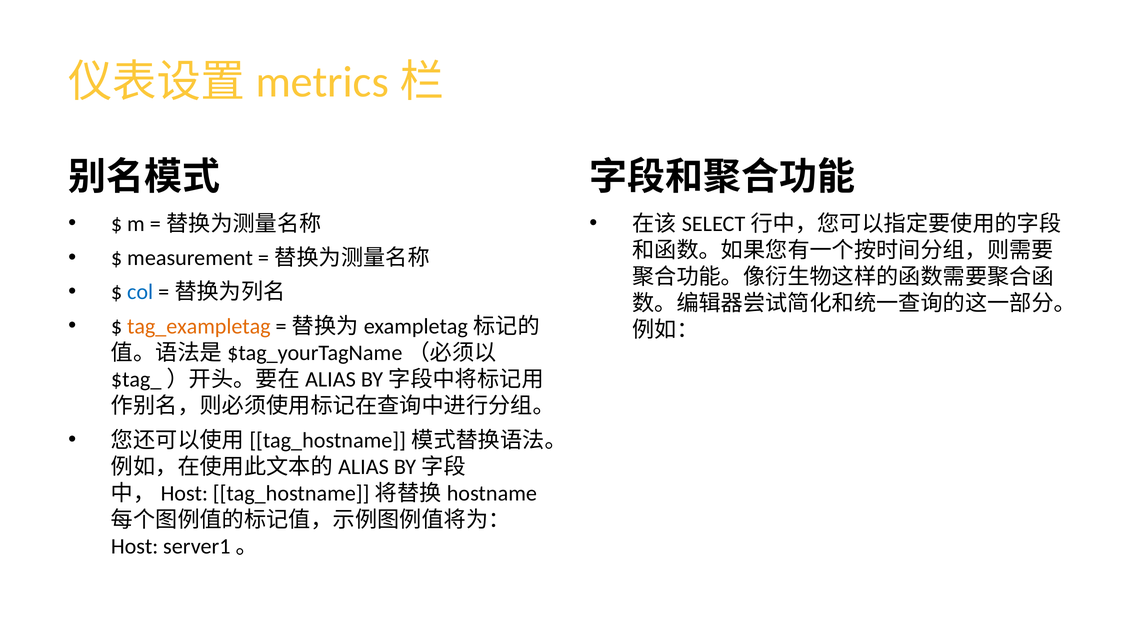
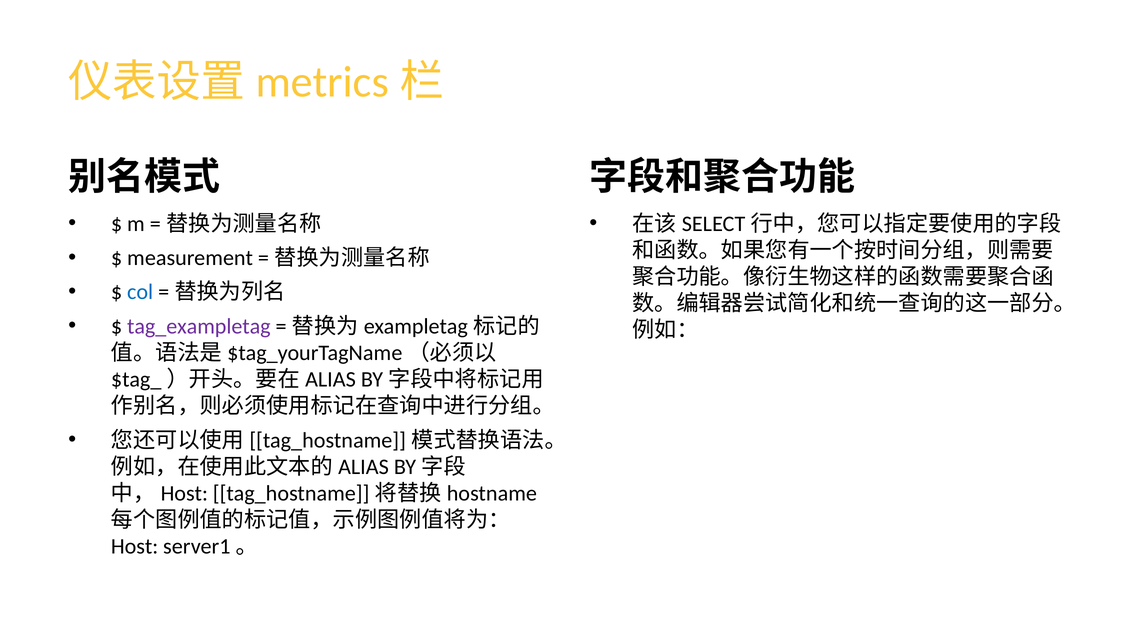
tag_exampletag colour: orange -> purple
